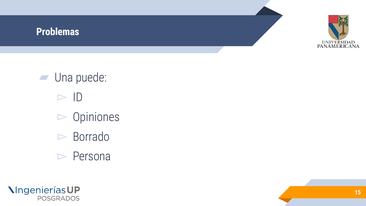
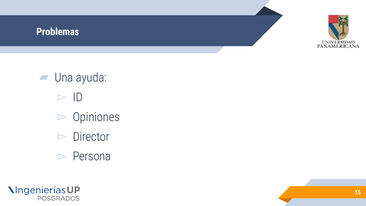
puede: puede -> ayuda
Borrado: Borrado -> Director
